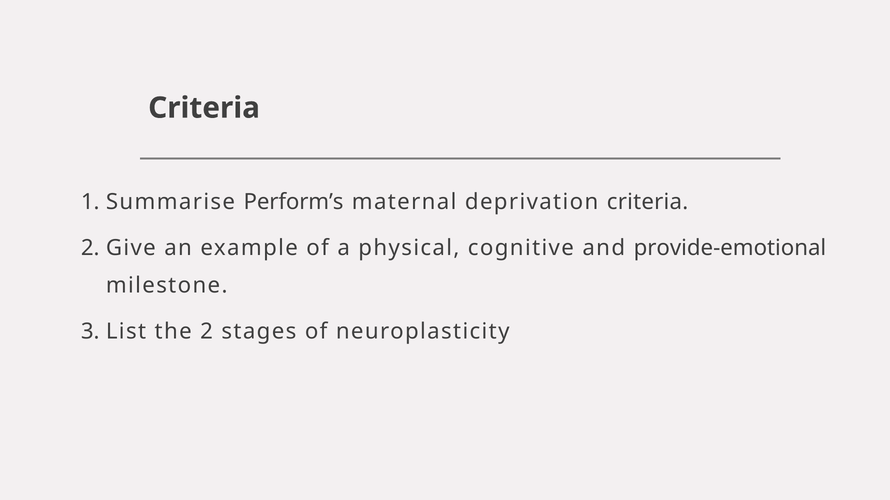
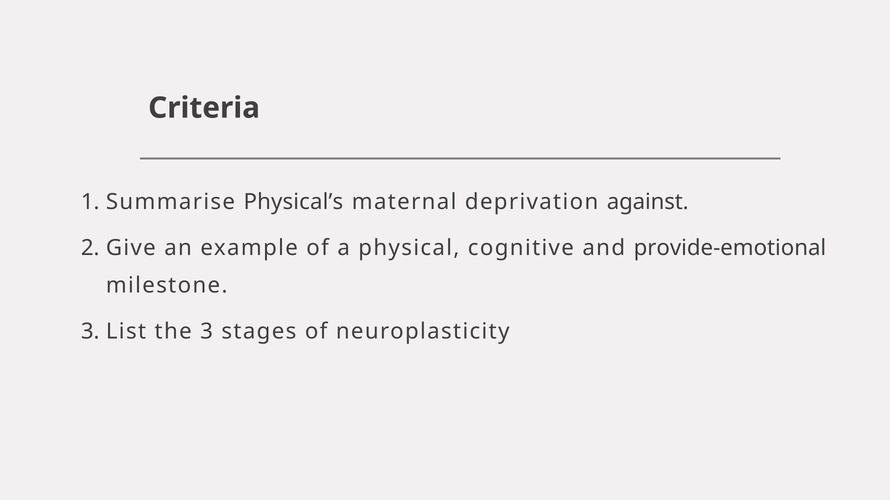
Perform’s: Perform’s -> Physical’s
deprivation criteria: criteria -> against
the 2: 2 -> 3
